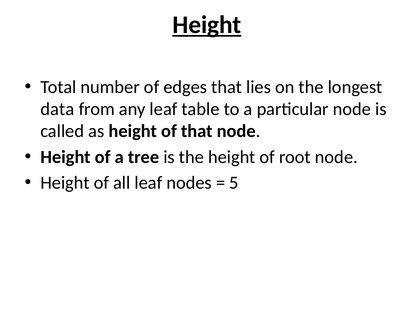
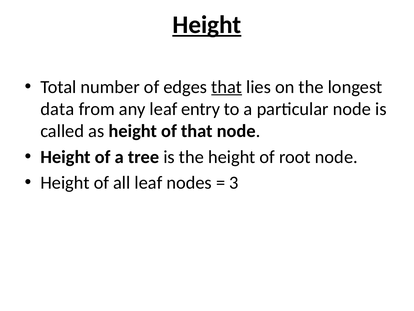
that at (227, 87) underline: none -> present
table: table -> entry
5: 5 -> 3
